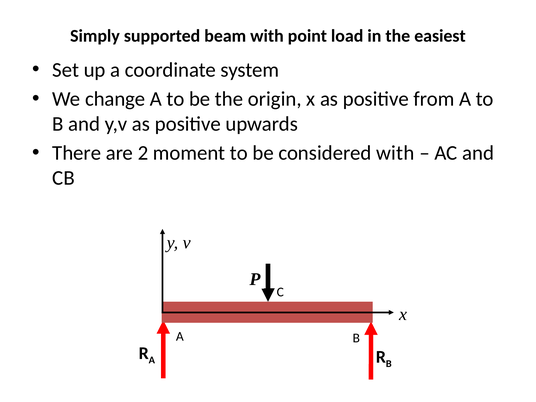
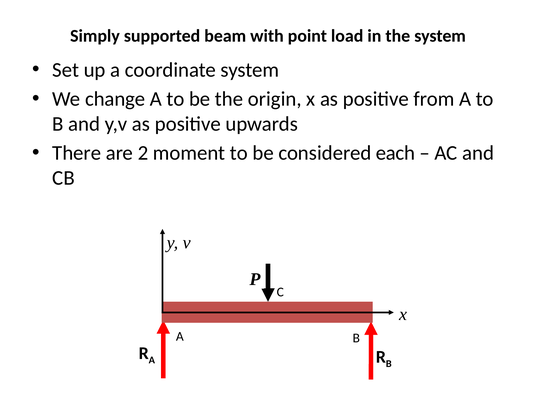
the easiest: easiest -> system
considered with: with -> each
